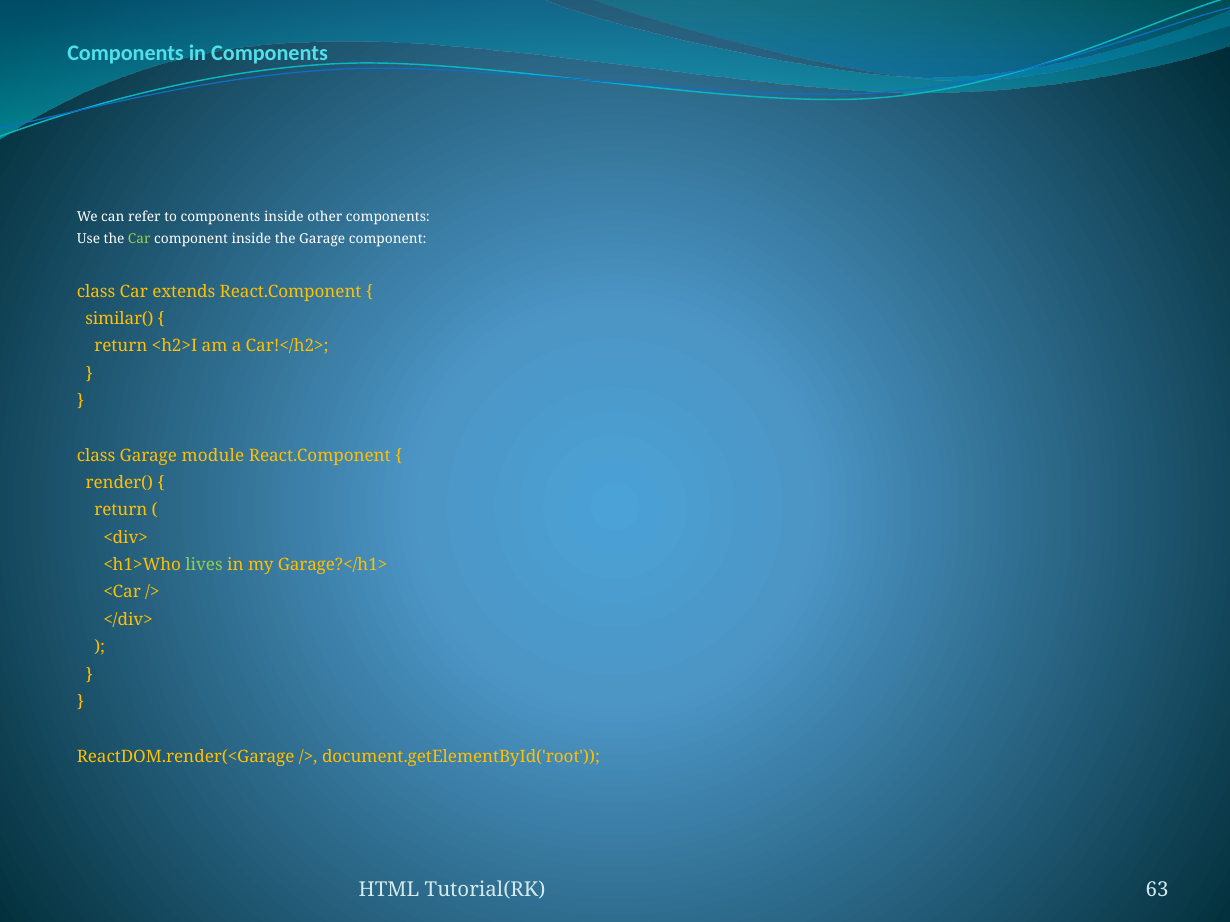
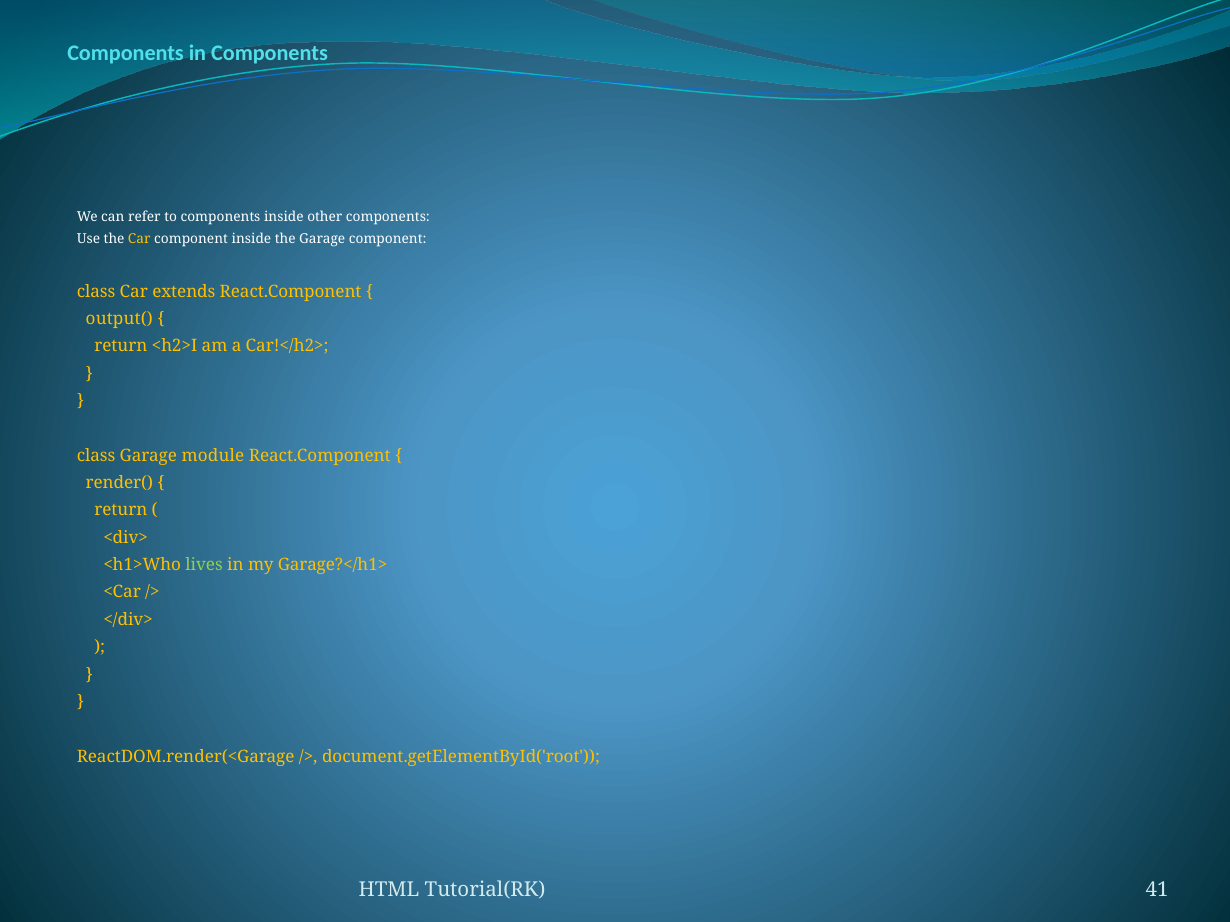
Car at (139, 239) colour: light green -> yellow
similar(: similar( -> output(
63: 63 -> 41
